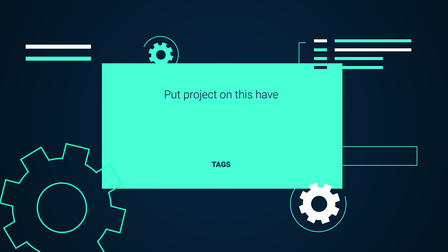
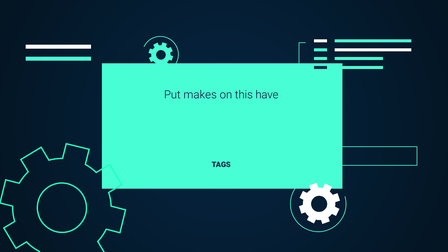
project: project -> makes
